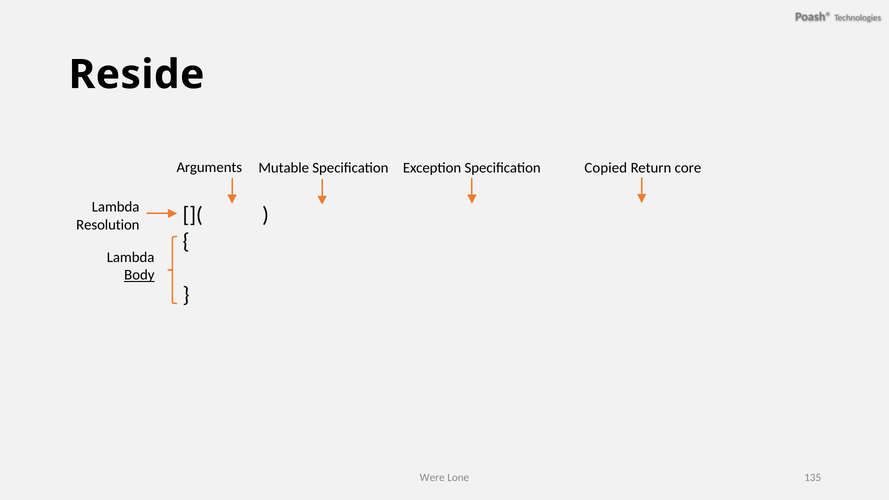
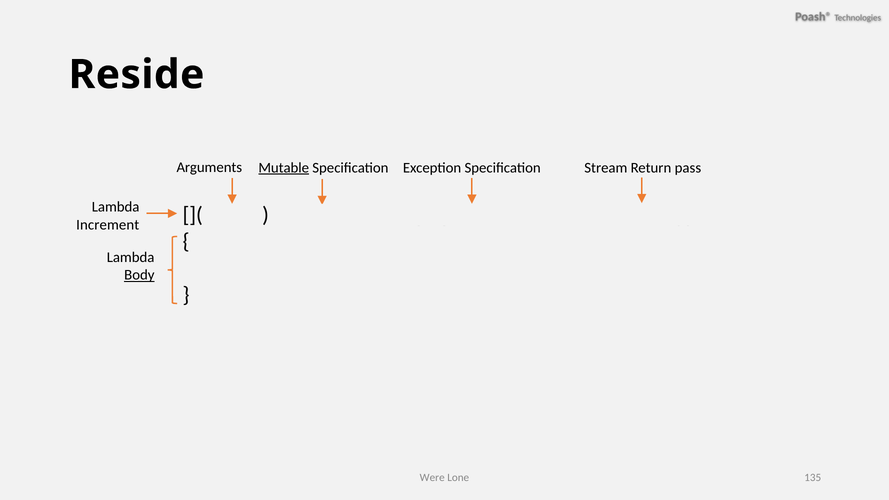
Mutable underline: none -> present
Copied: Copied -> Stream
core: core -> pass
Resolution: Resolution -> Increment
